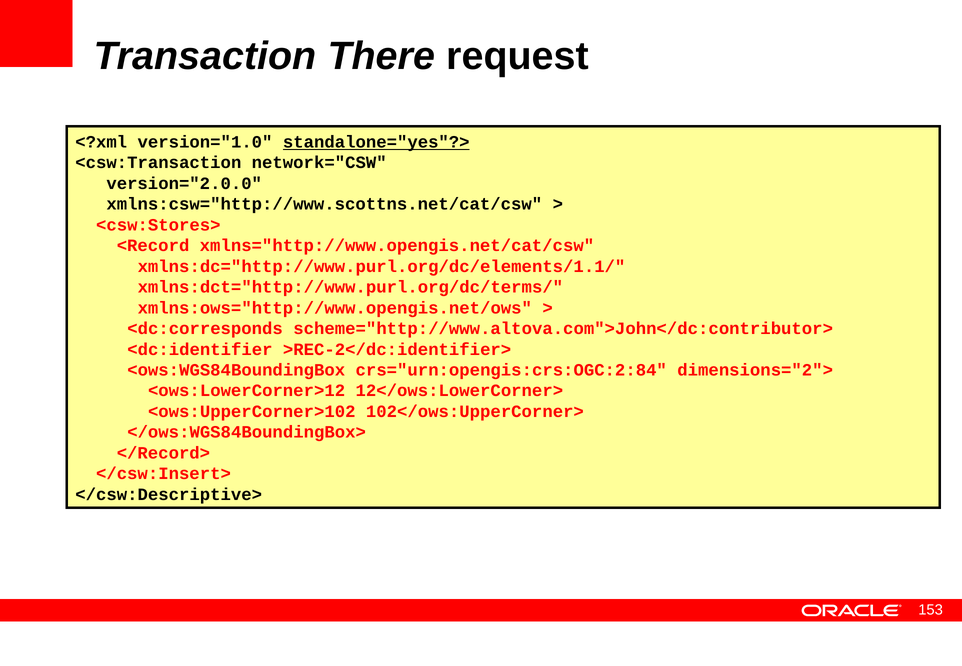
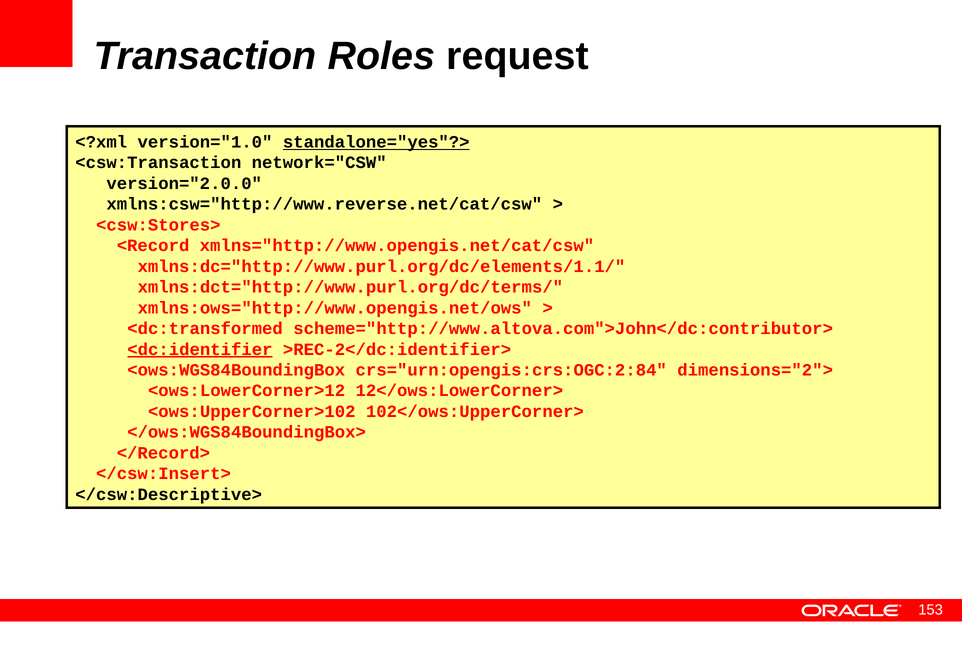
There: There -> Roles
xmlns:csw="http://www.scottns.net/cat/csw: xmlns:csw="http://www.scottns.net/cat/csw -> xmlns:csw="http://www.reverse.net/cat/csw
<dc:corresponds: <dc:corresponds -> <dc:transformed
<dc:identifier underline: none -> present
